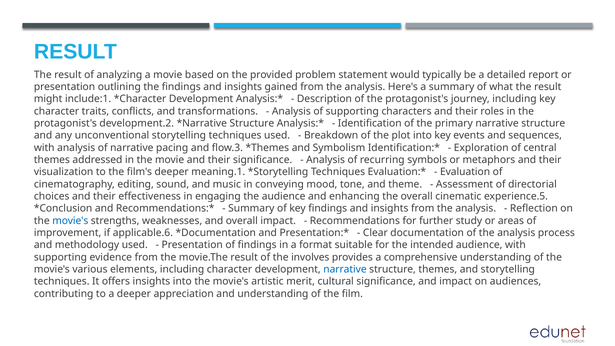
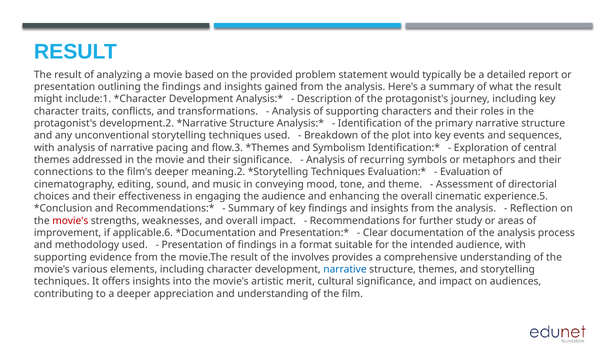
visualization: visualization -> connections
meaning.1: meaning.1 -> meaning.2
movie's at (70, 221) colour: blue -> red
